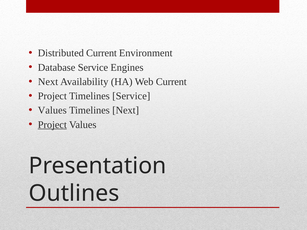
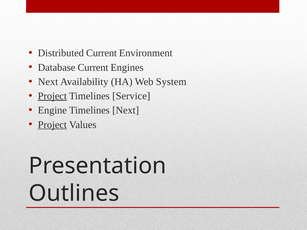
Database Service: Service -> Current
Web Current: Current -> System
Project at (52, 96) underline: none -> present
Values at (52, 110): Values -> Engine
